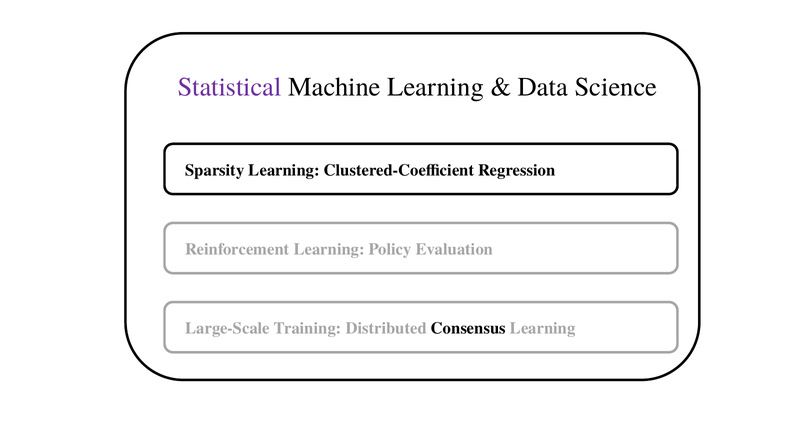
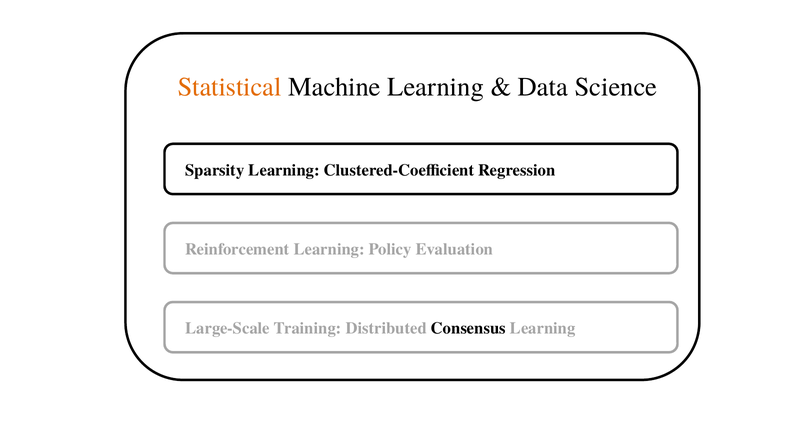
Statistical colour: purple -> orange
